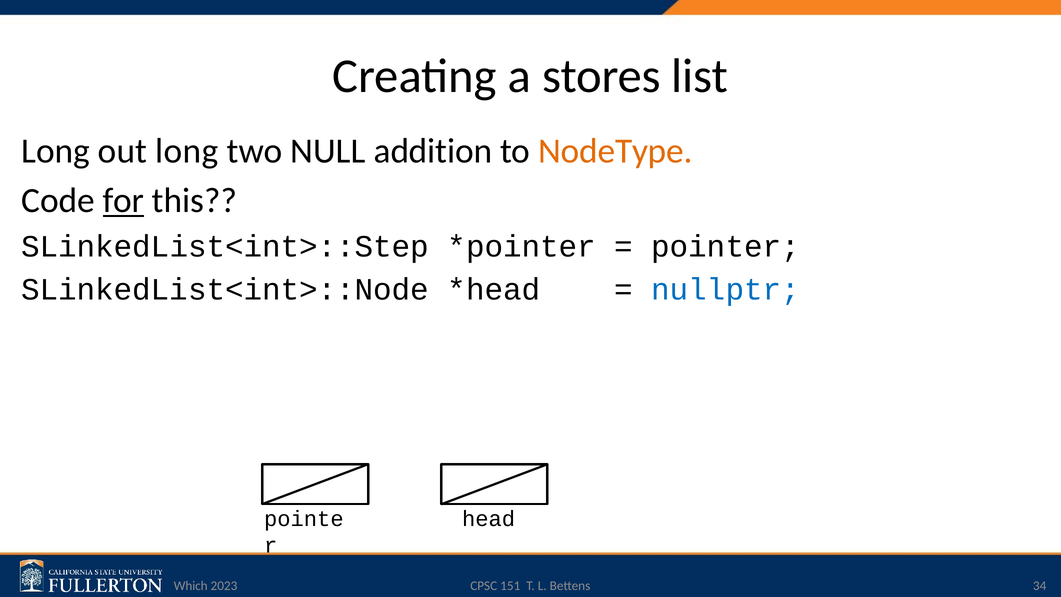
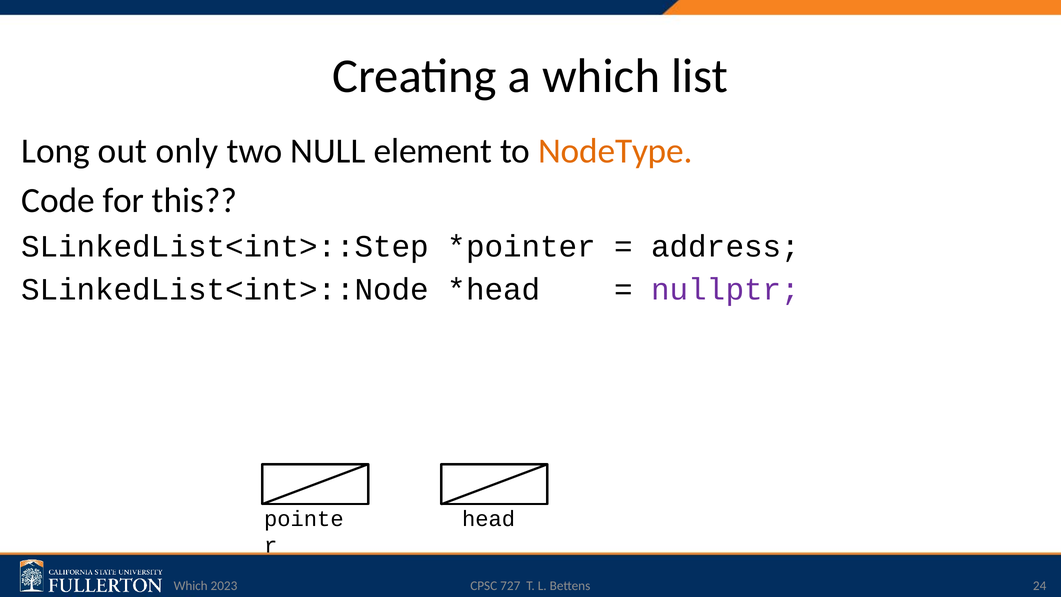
a stores: stores -> which
out long: long -> only
addition: addition -> element
for underline: present -> none
pointer: pointer -> address
nullptr colour: blue -> purple
151: 151 -> 727
34: 34 -> 24
